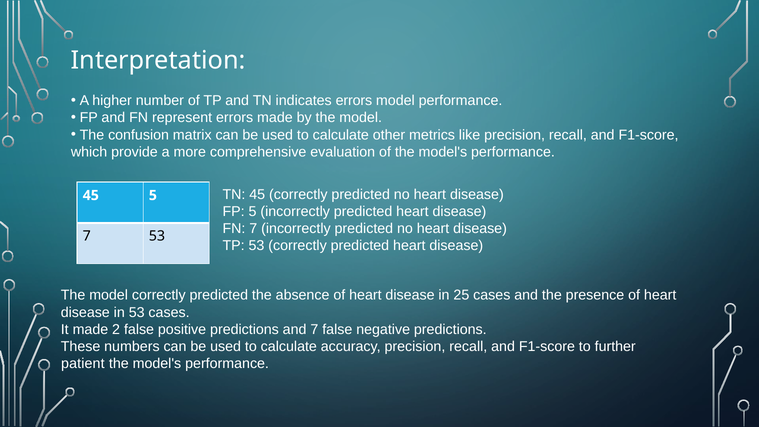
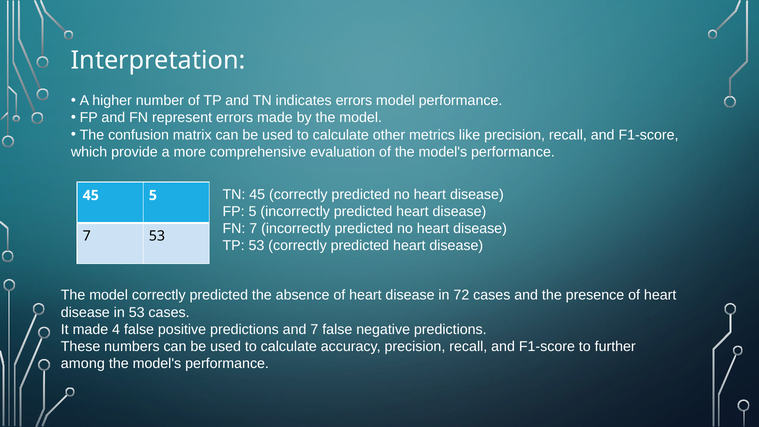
25: 25 -> 72
2: 2 -> 4
patient: patient -> among
